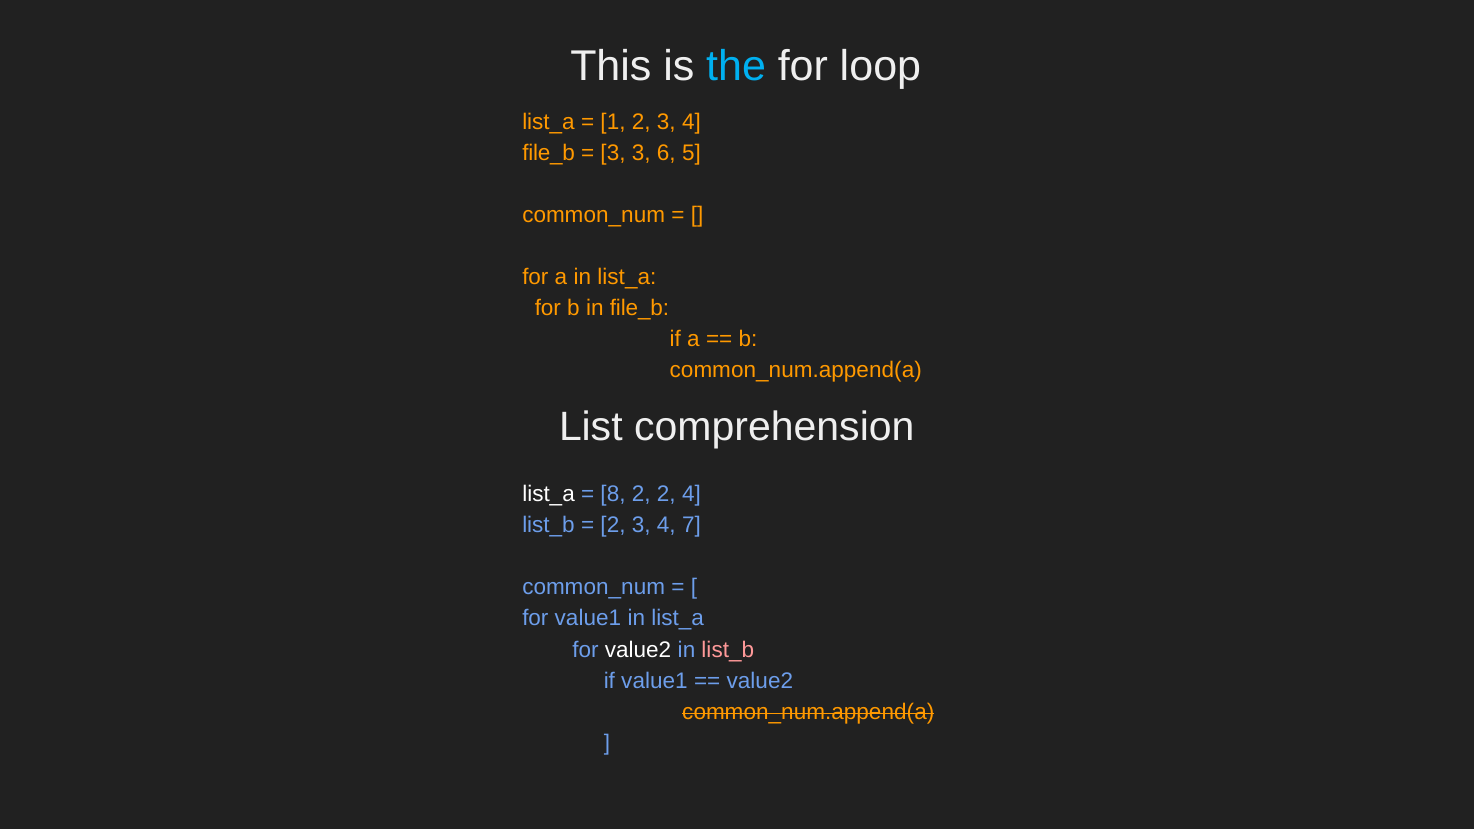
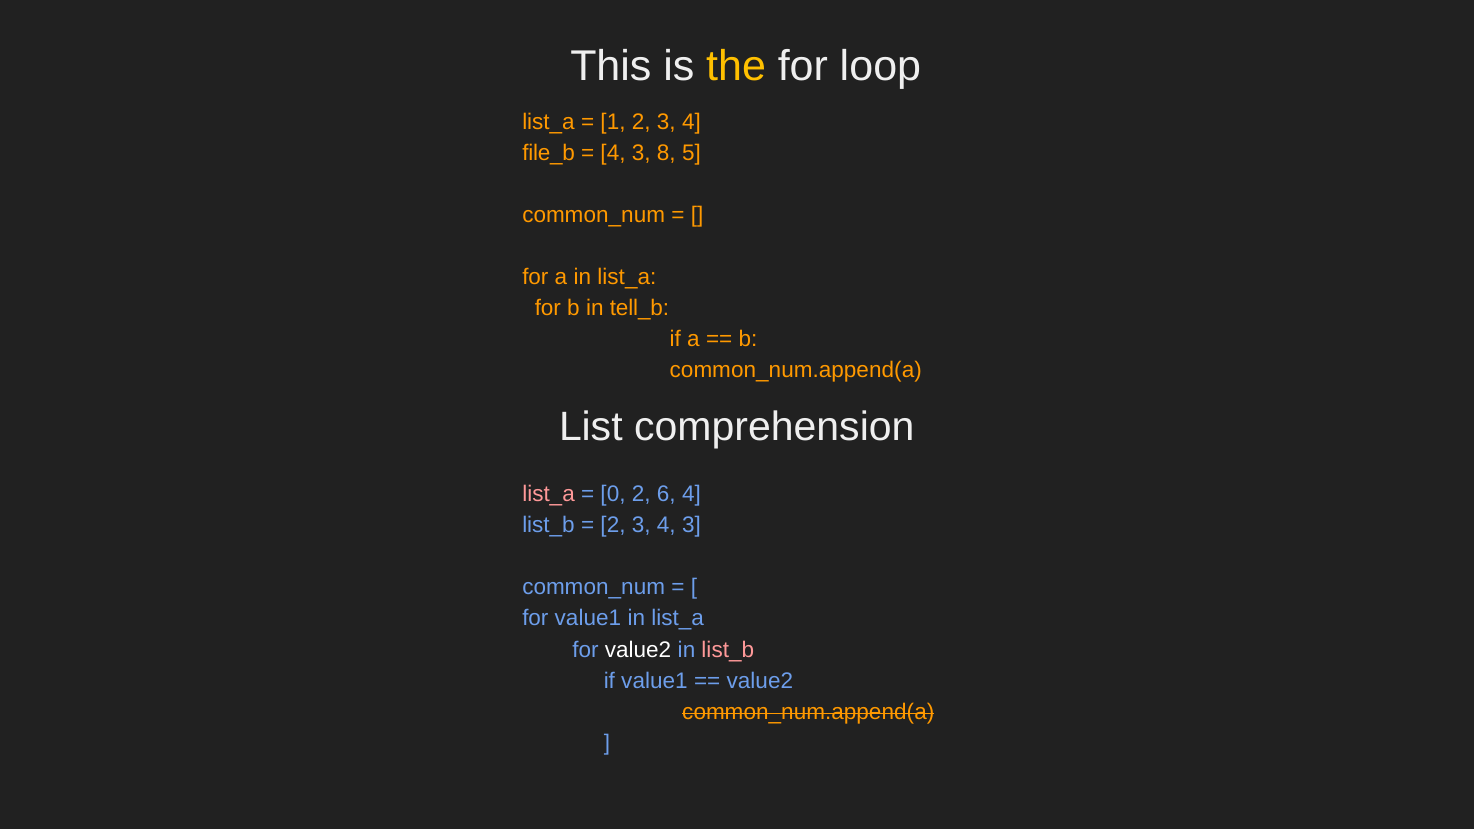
the colour: light blue -> yellow
3 at (613, 153): 3 -> 4
6: 6 -> 8
in file_b: file_b -> tell_b
list_a at (549, 494) colour: white -> pink
8: 8 -> 0
2 2: 2 -> 6
3 4 7: 7 -> 3
